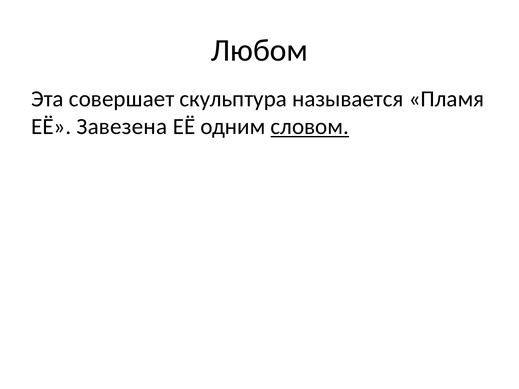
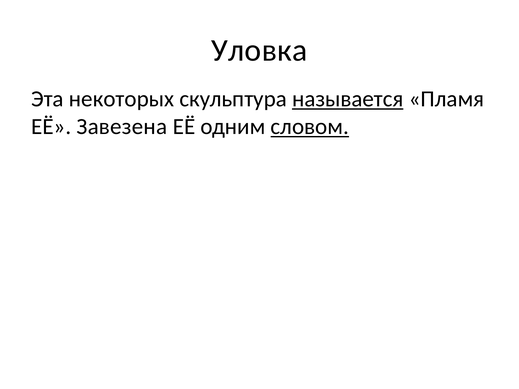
Любом: Любом -> Уловка
совершает: совершает -> некоторых
называется underline: none -> present
